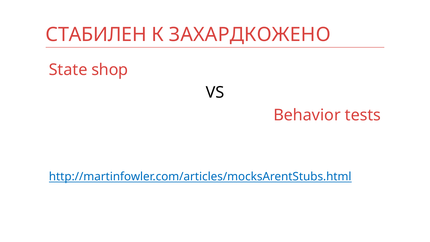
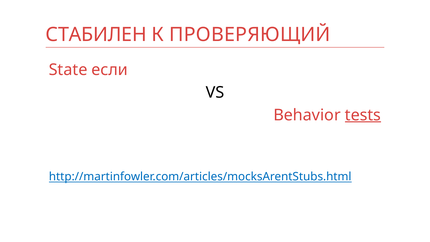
ЗАХАРДКОЖЕНО: ЗАХАРДКОЖЕНО -> ПРОВЕРЯЮЩИЙ
shop: shop -> если
tests underline: none -> present
